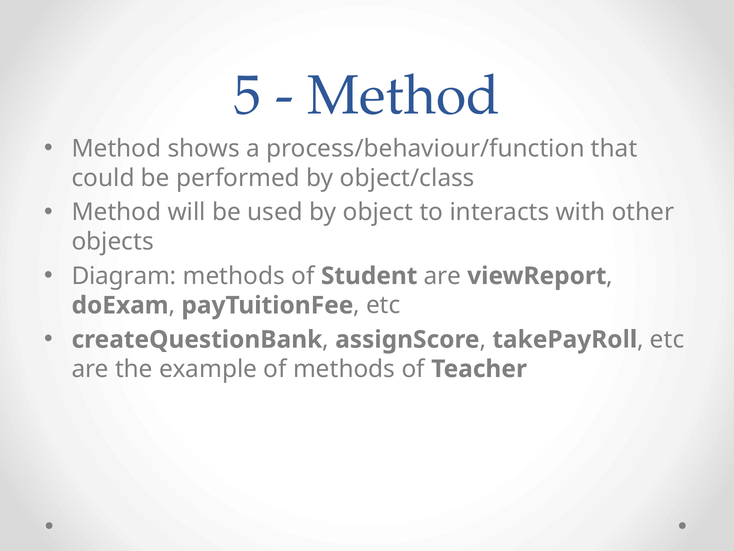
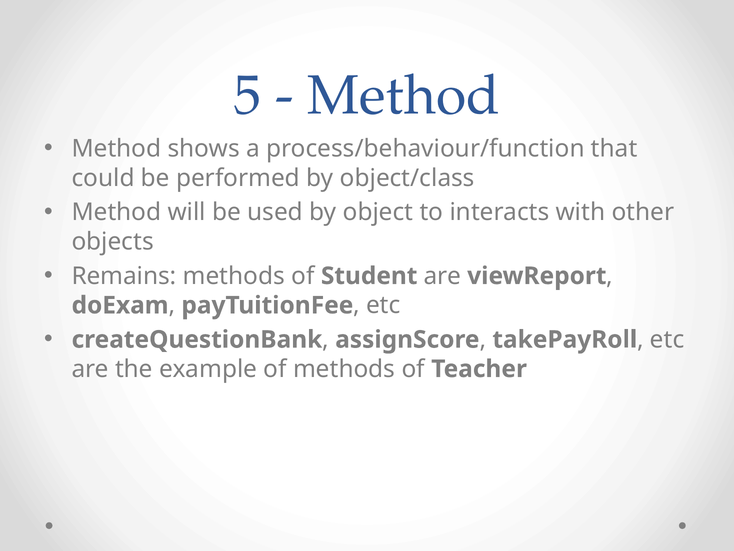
Diagram: Diagram -> Remains
